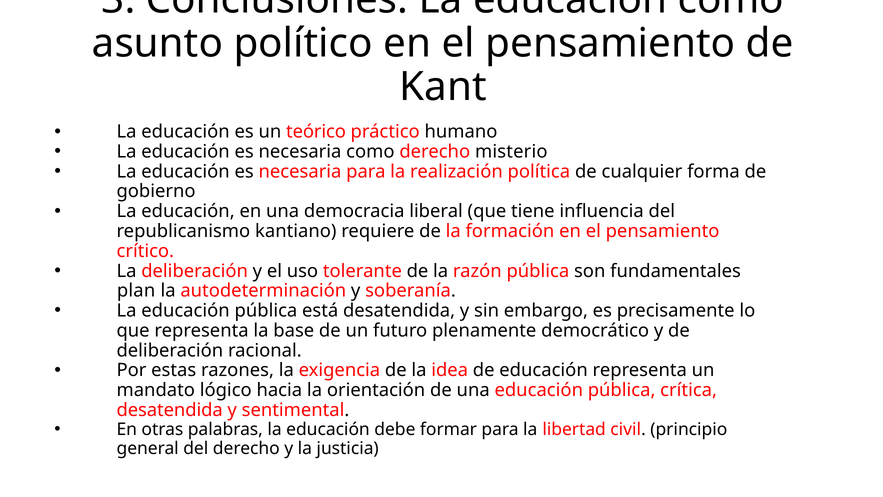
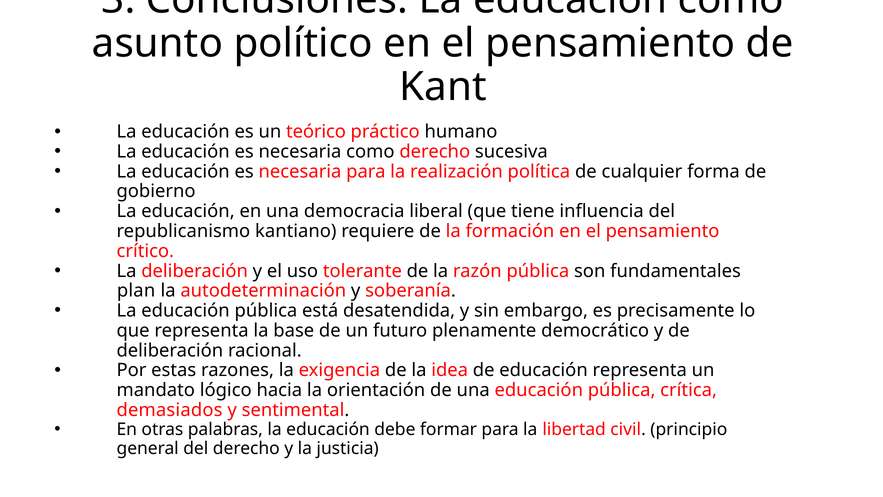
misterio: misterio -> sucesiva
desatendida at (170, 410): desatendida -> demasiados
